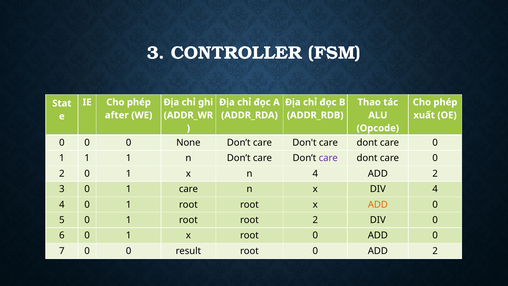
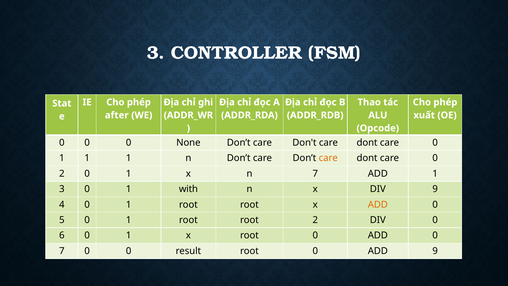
care at (328, 158) colour: purple -> orange
n 4: 4 -> 7
2 at (435, 173): 2 -> 1
1 care: care -> with
DIV 4: 4 -> 9
0 ADD 2: 2 -> 9
